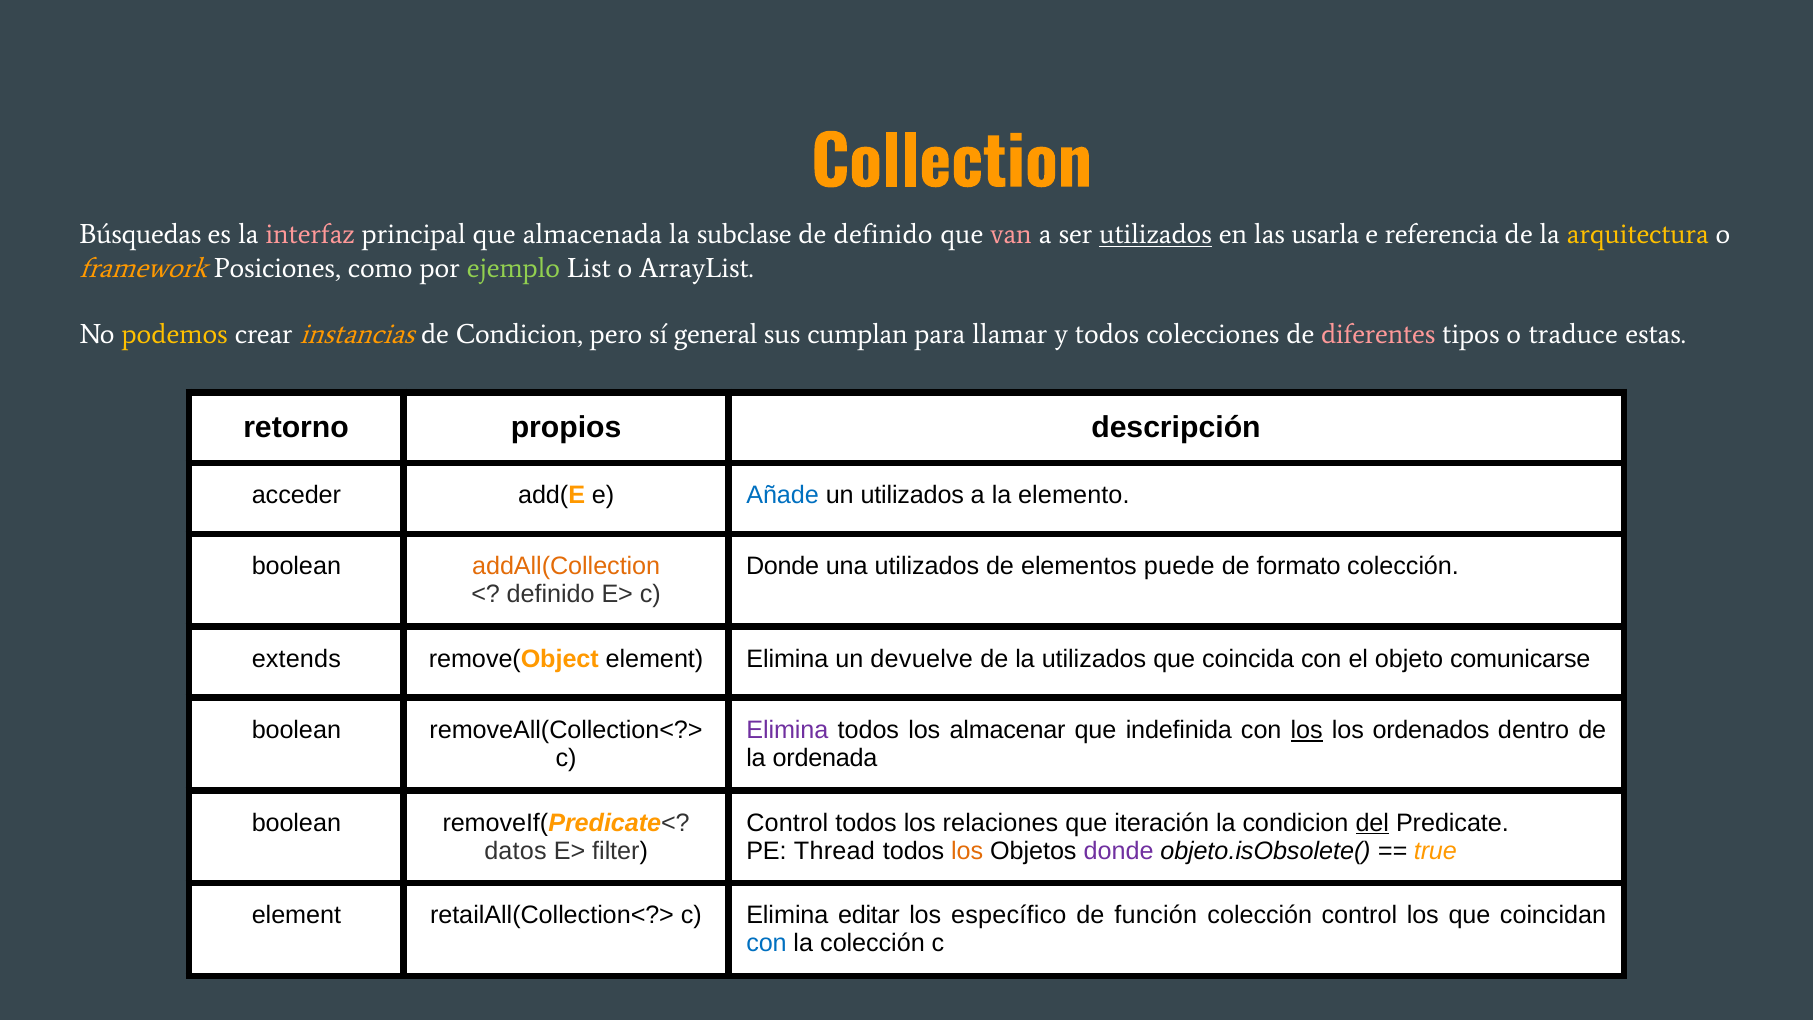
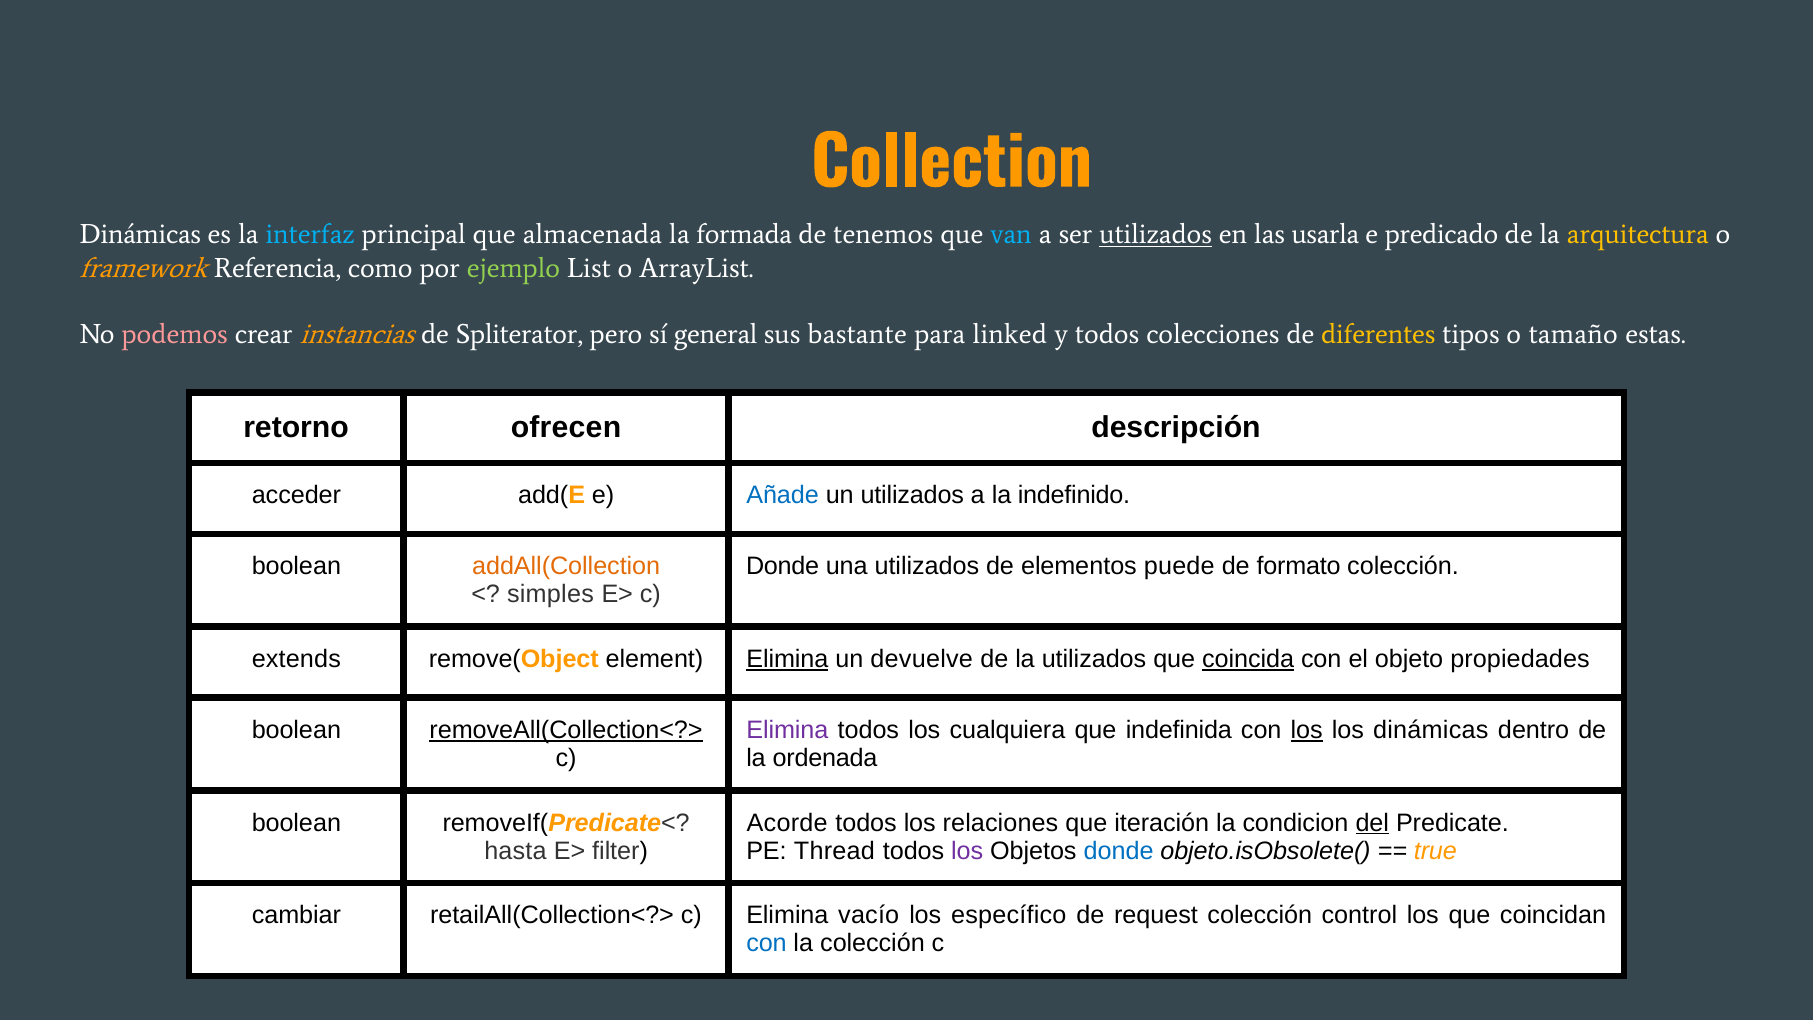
Búsquedas at (140, 235): Búsquedas -> Dinámicas
interfaz colour: pink -> light blue
subclase: subclase -> formada
de definido: definido -> tenemos
van colour: pink -> light blue
referencia: referencia -> predicado
Posiciones: Posiciones -> Referencia
podemos colour: yellow -> pink
de Condicion: Condicion -> Spliterator
cumplan: cumplan -> bastante
llamar: llamar -> linked
diferentes colour: pink -> yellow
traduce: traduce -> tamaño
propios: propios -> ofrecen
elemento: elemento -> indefinido
definido at (551, 594): definido -> simples
Elimina at (787, 659) underline: none -> present
coincida underline: none -> present
comunicarse: comunicarse -> propiedades
removeAll(Collection<?> underline: none -> present
almacenar: almacenar -> cualquiera
los ordenados: ordenados -> dinámicas
Control at (787, 823): Control -> Acorde
datos: datos -> hasta
los at (967, 851) colour: orange -> purple
donde at (1119, 851) colour: purple -> blue
element at (296, 915): element -> cambiar
editar: editar -> vacío
función: función -> request
